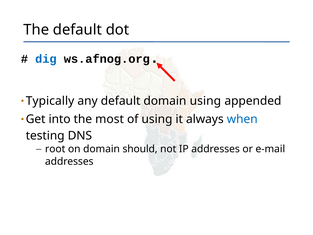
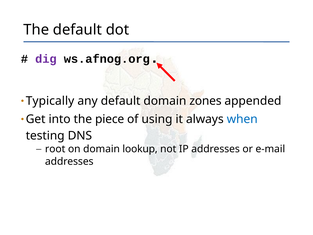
dig colour: blue -> purple
domain using: using -> zones
most: most -> piece
should: should -> lookup
